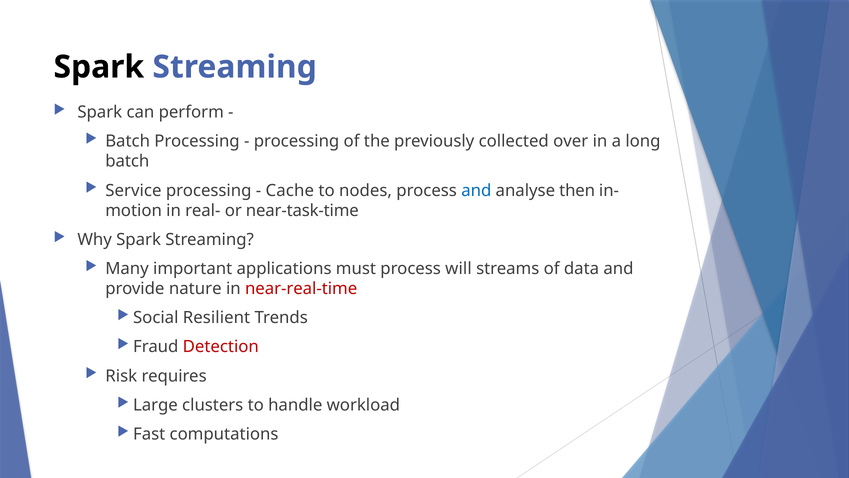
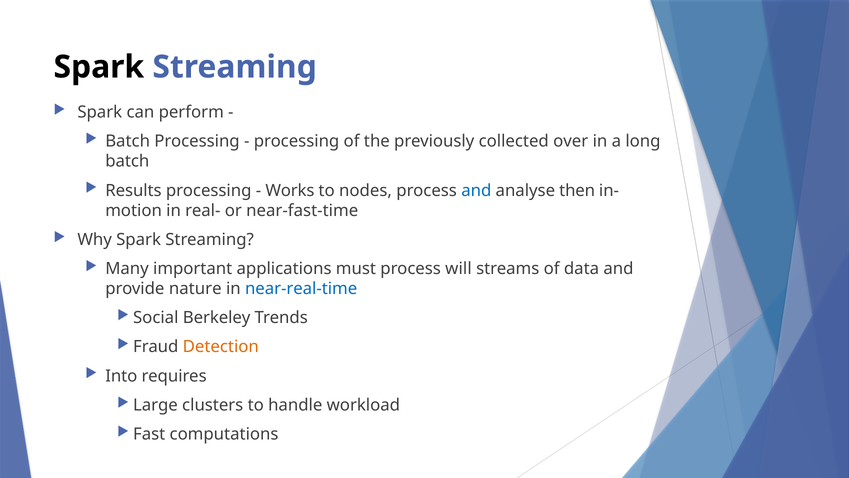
Service: Service -> Results
Cache: Cache -> Works
near-task-time: near-task-time -> near-fast-time
near-real-time colour: red -> blue
Resilient: Resilient -> Berkeley
Detection colour: red -> orange
Risk: Risk -> Into
